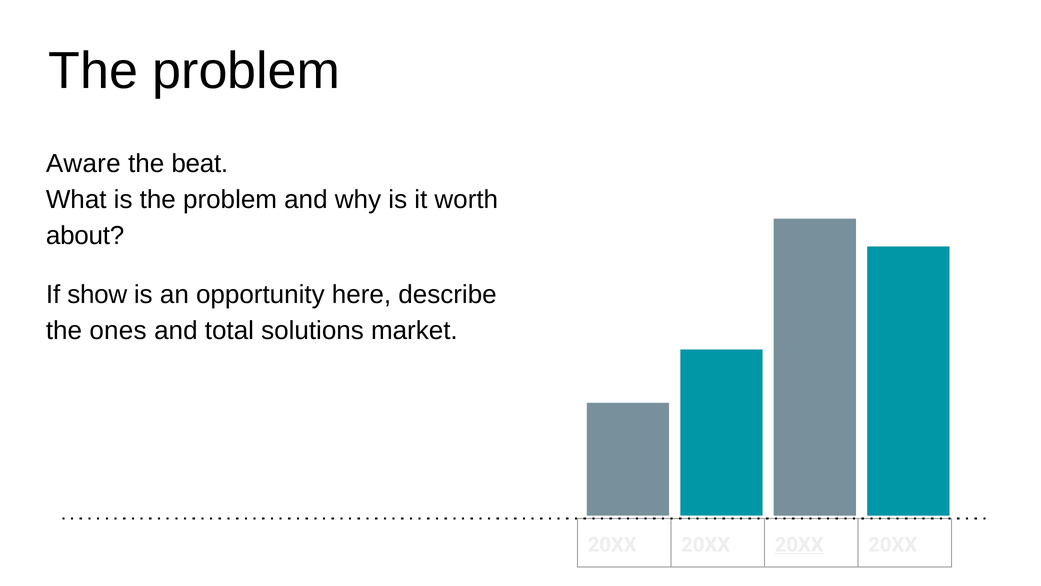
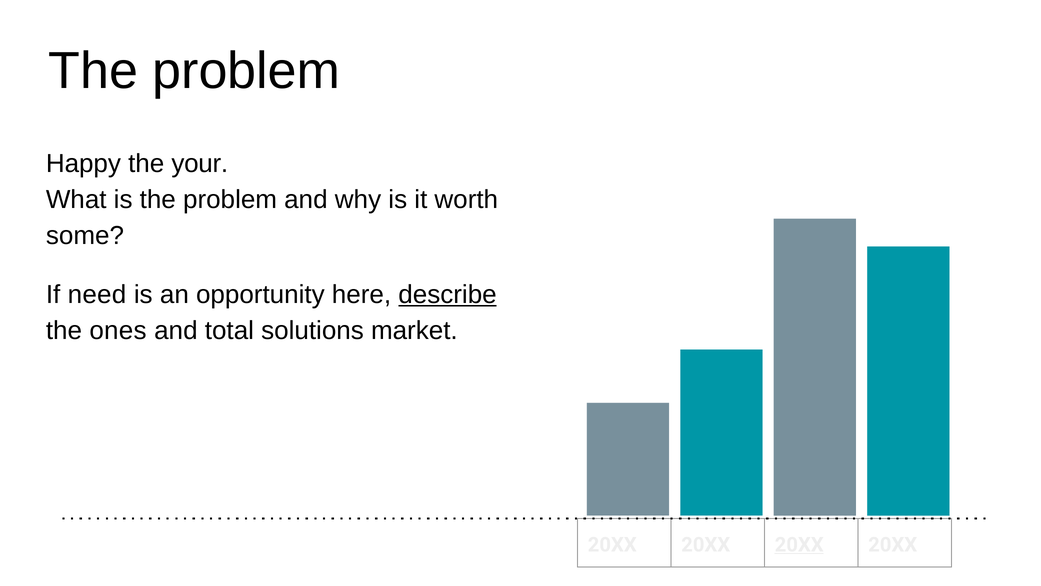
Aware: Aware -> Happy
beat: beat -> your
about: about -> some
show: show -> need
describe underline: none -> present
